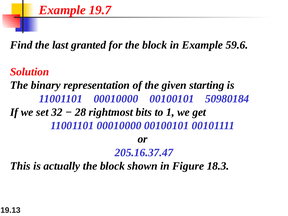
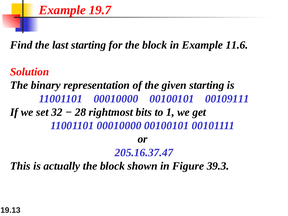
last granted: granted -> starting
59.6: 59.6 -> 11.6
50980184: 50980184 -> 00109111
18.3: 18.3 -> 39.3
